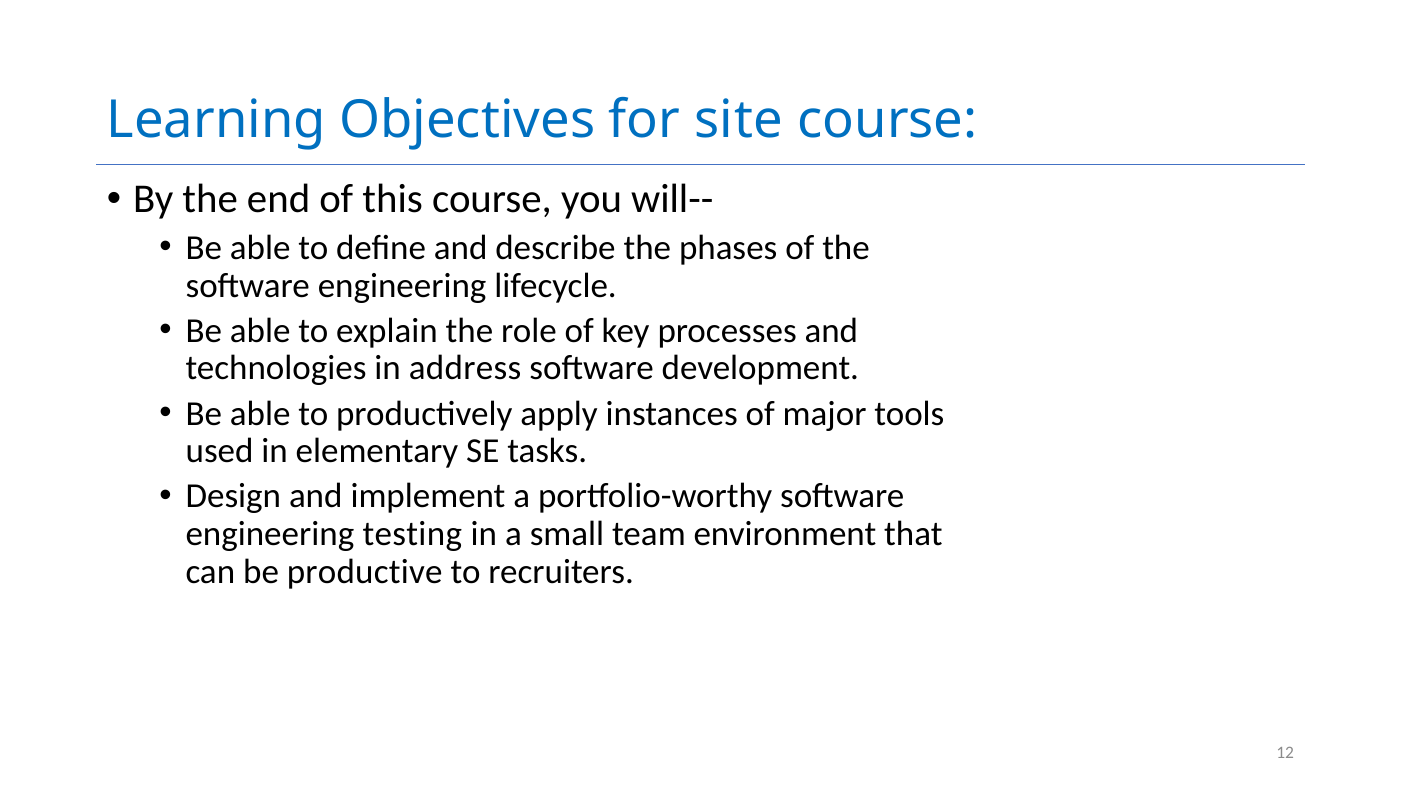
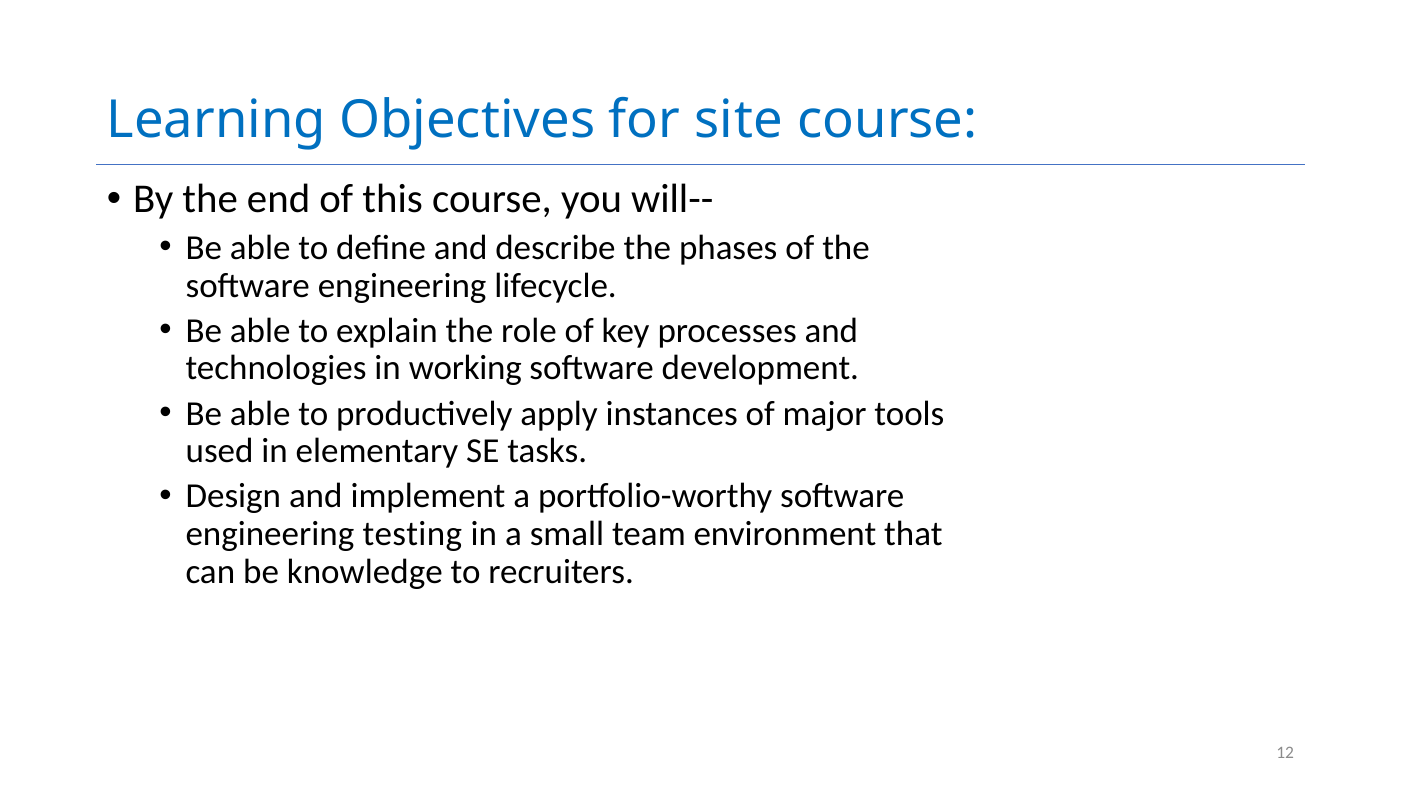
address: address -> working
productive: productive -> knowledge
